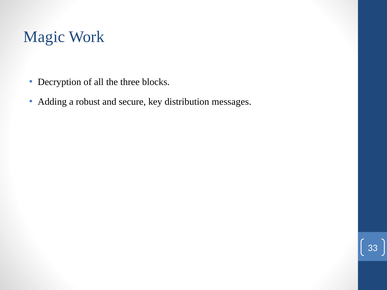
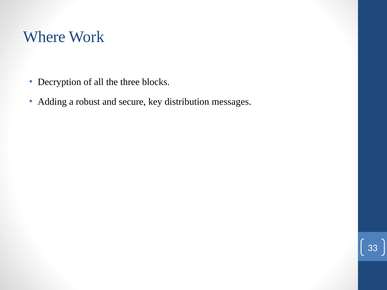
Magic: Magic -> Where
